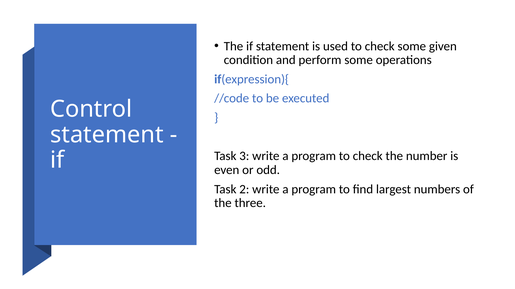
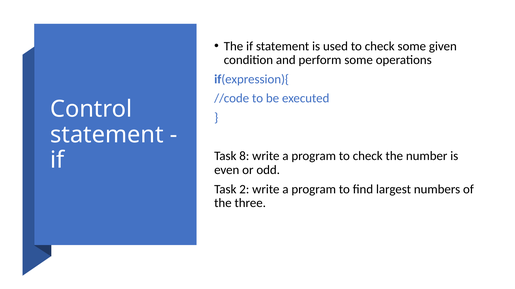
3: 3 -> 8
